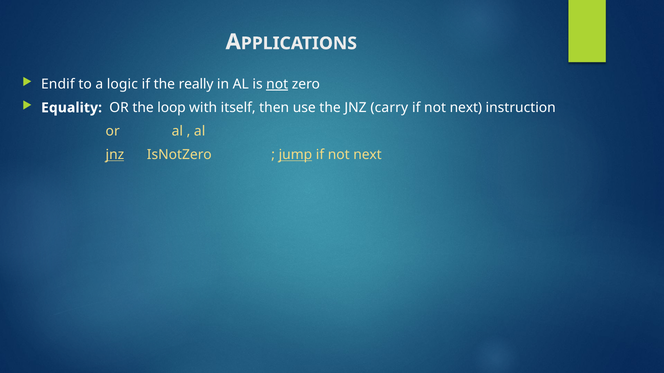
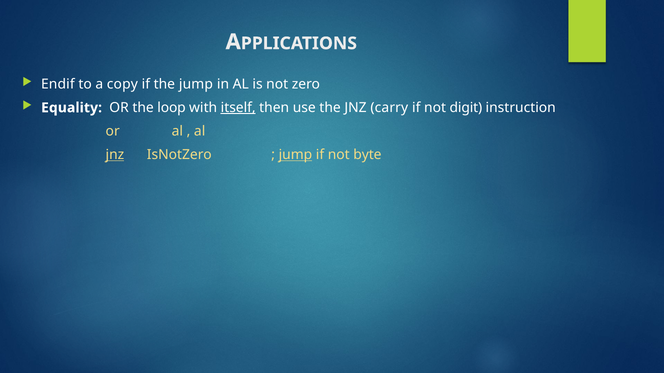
logic: logic -> copy
the really: really -> jump
not at (277, 84) underline: present -> none
itself underline: none -> present
next at (466, 108): next -> digit
next at (367, 155): next -> byte
